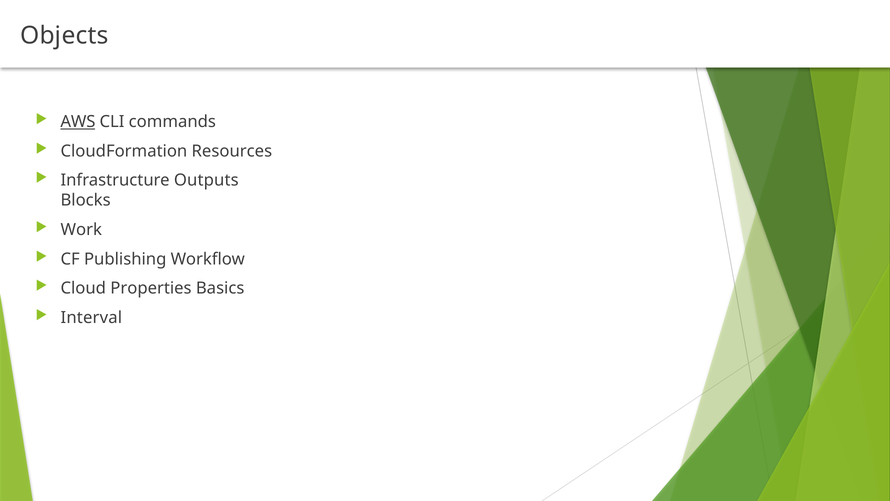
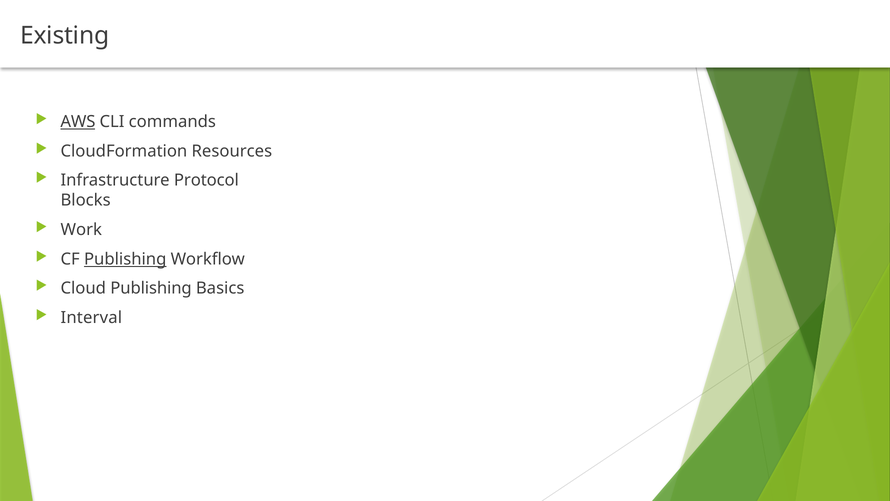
Objects: Objects -> Existing
Outputs: Outputs -> Protocol
Publishing at (125, 259) underline: none -> present
Cloud Properties: Properties -> Publishing
